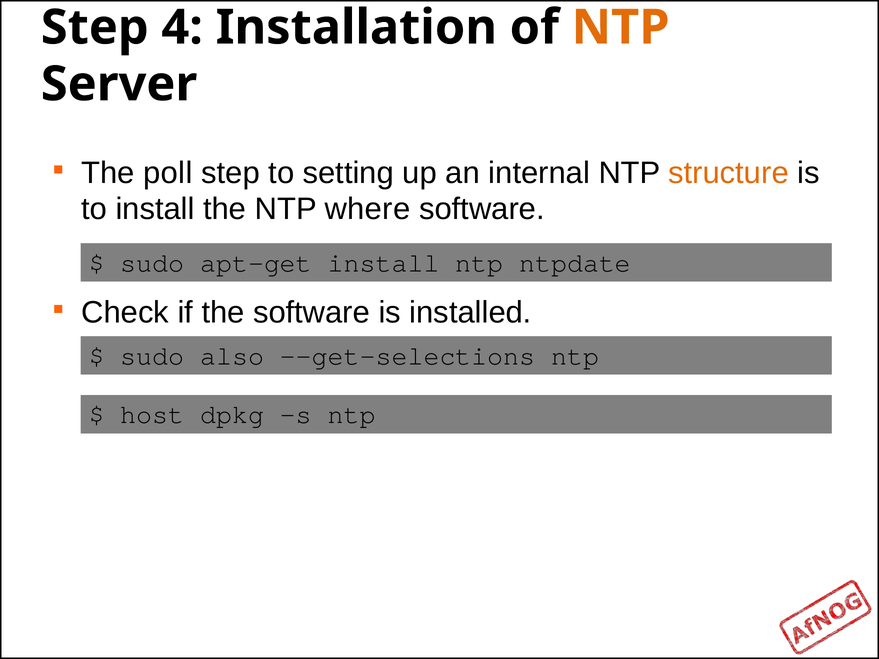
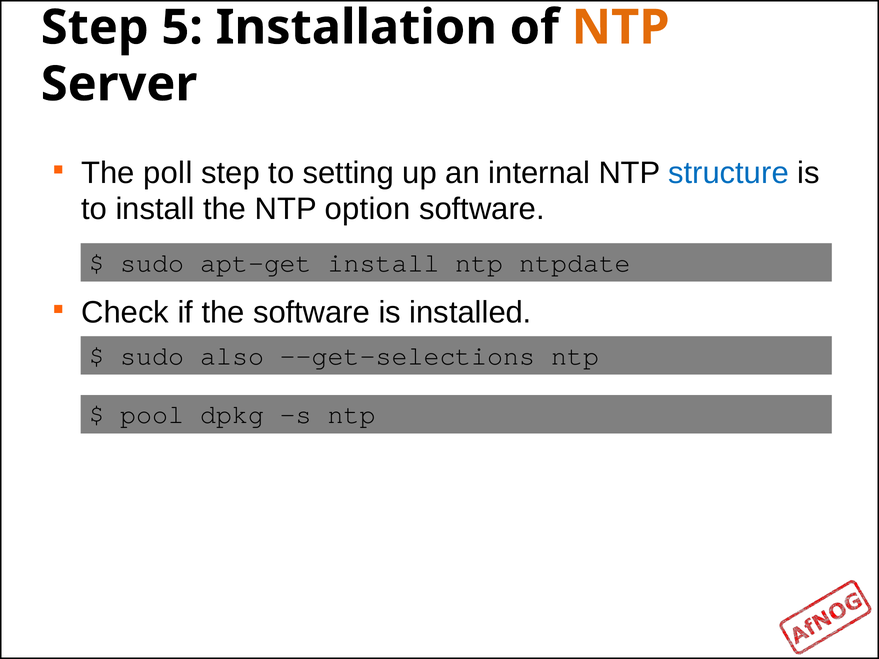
4: 4 -> 5
structure colour: orange -> blue
where: where -> option
host: host -> pool
